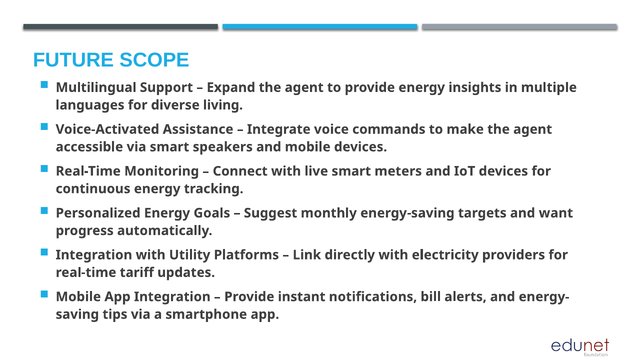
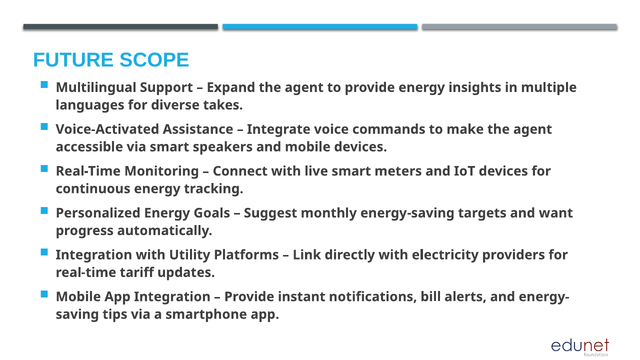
living: living -> takes
